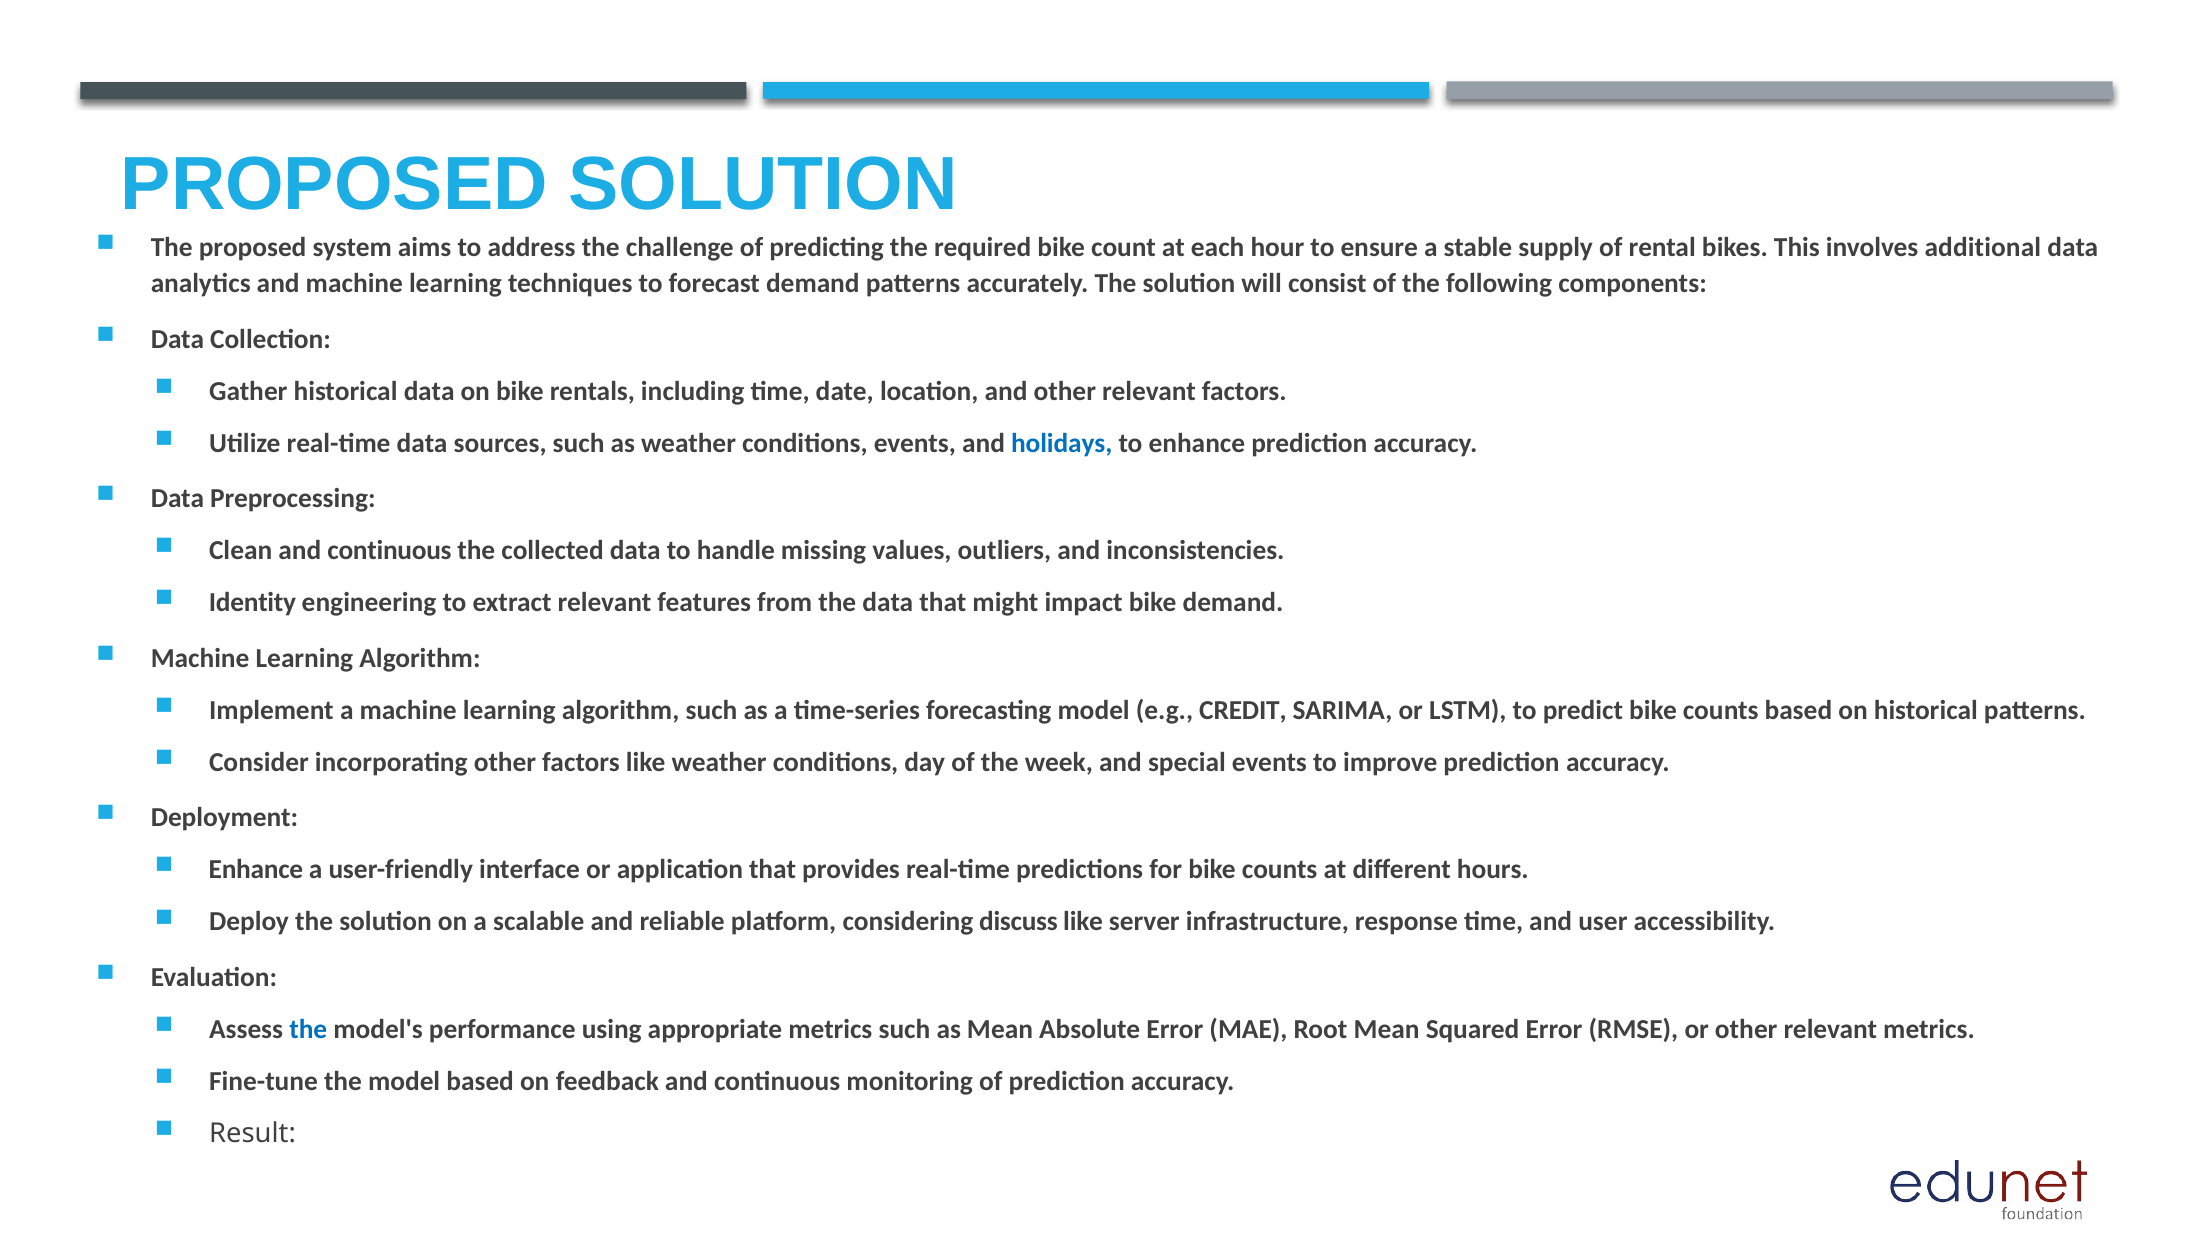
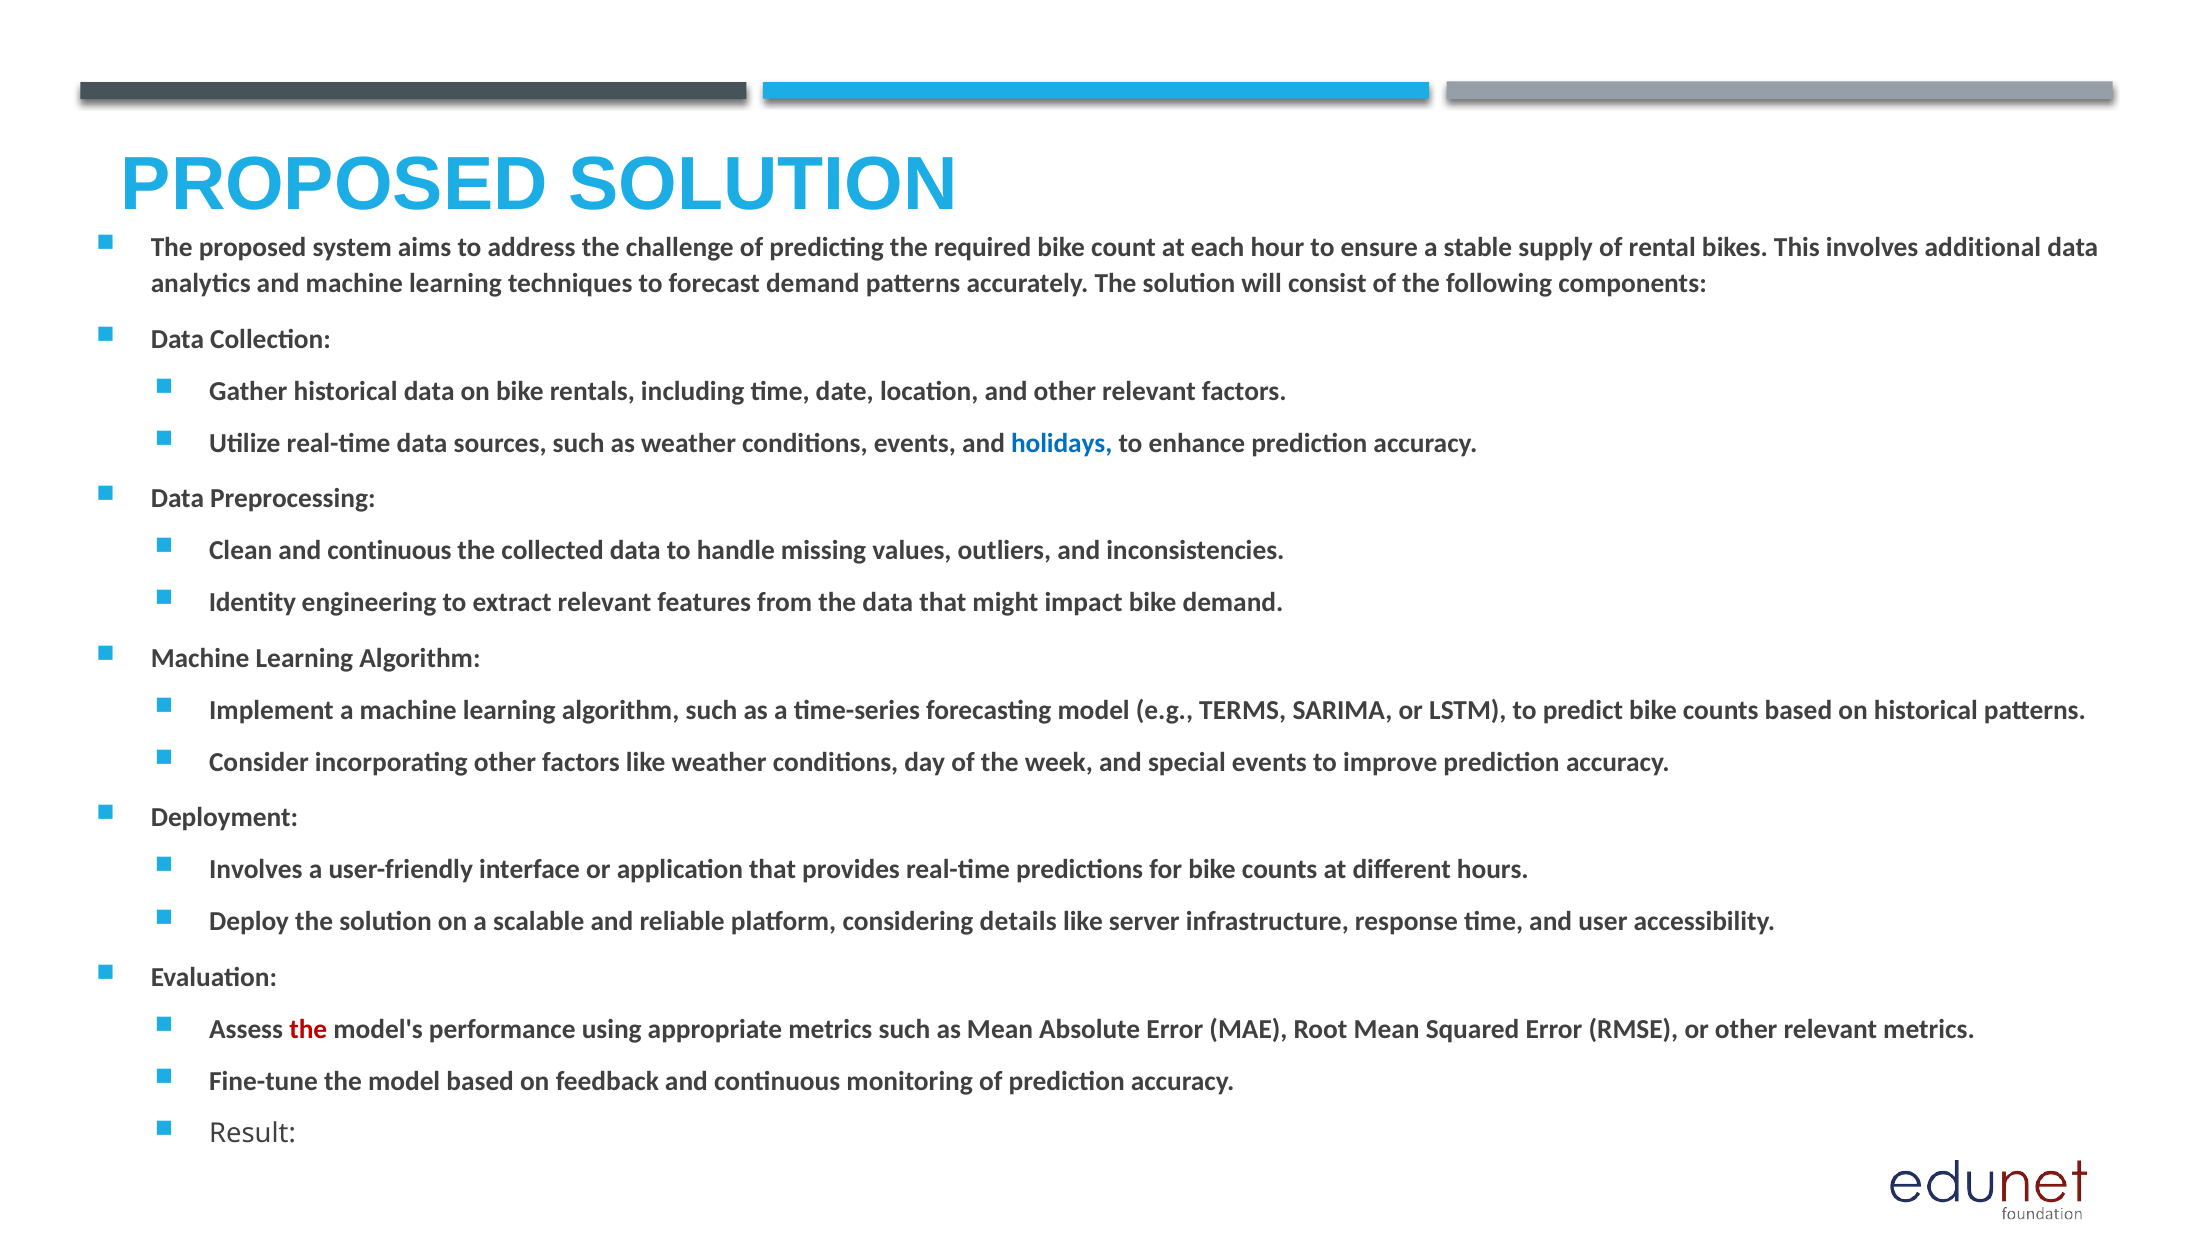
CREDIT: CREDIT -> TERMS
Enhance at (256, 870): Enhance -> Involves
discuss: discuss -> details
the at (308, 1030) colour: blue -> red
